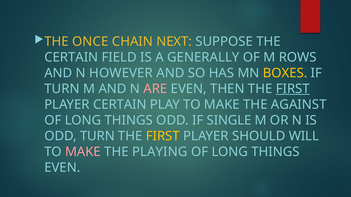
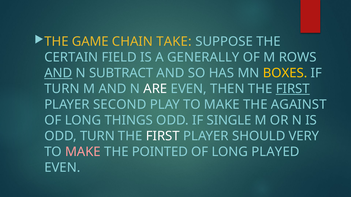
ONCE: ONCE -> GAME
NEXT: NEXT -> TAKE
AND at (58, 73) underline: none -> present
HOWEVER: HOWEVER -> SUBTRACT
ARE colour: pink -> white
PLAYER CERTAIN: CERTAIN -> SECOND
FIRST at (163, 136) colour: yellow -> white
WILL: WILL -> VERY
PLAYING: PLAYING -> POINTED
THINGS at (276, 152): THINGS -> PLAYED
